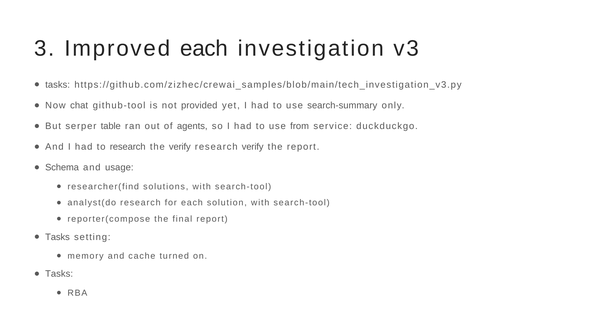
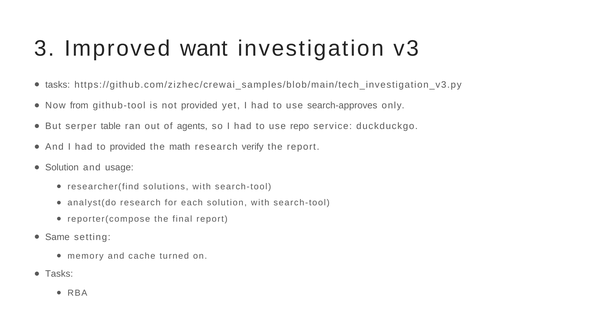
Improved each: each -> want
chat: chat -> from
search-summary: search-summary -> search-approves
from: from -> repo
to research: research -> provided
the verify: verify -> math
Schema at (62, 167): Schema -> Solution
Tasks at (57, 237): Tasks -> Same
